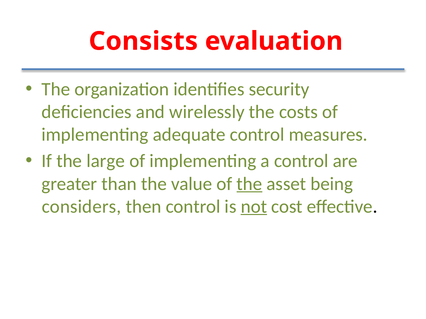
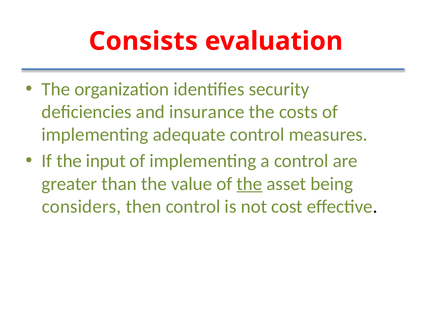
wirelessly: wirelessly -> insurance
large: large -> input
not underline: present -> none
